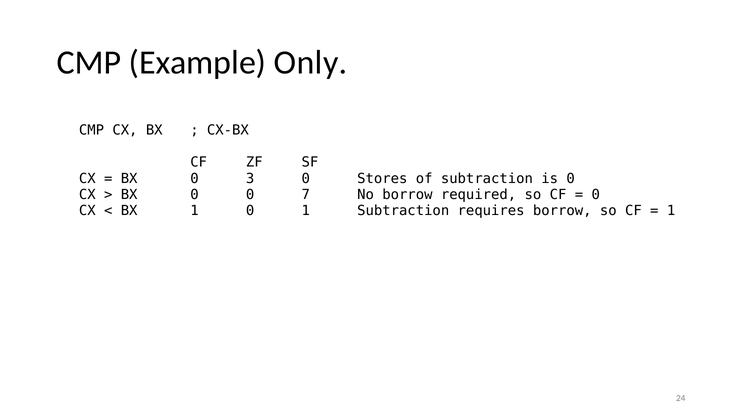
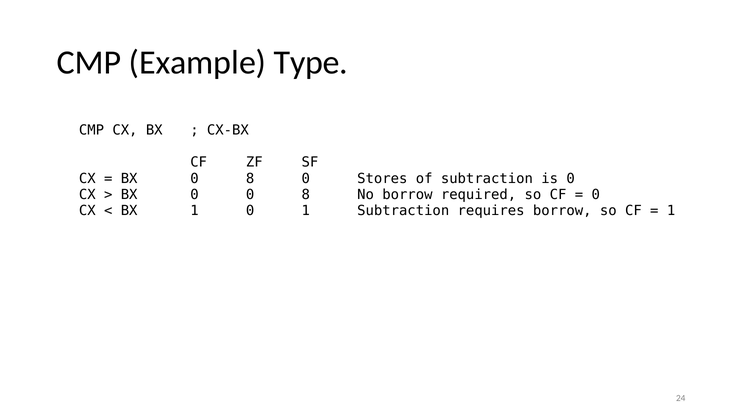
Only: Only -> Type
BX 0 3: 3 -> 8
0 0 7: 7 -> 8
